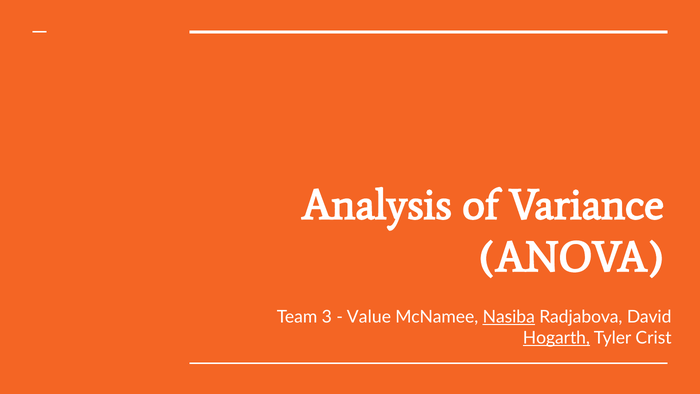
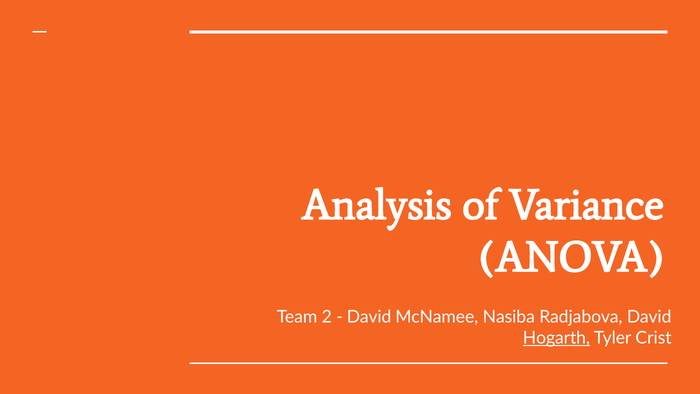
3: 3 -> 2
Value at (369, 317): Value -> David
Nasiba underline: present -> none
